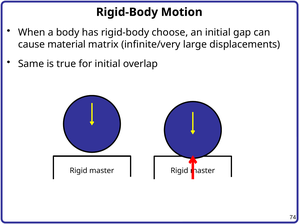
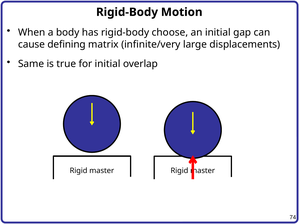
material: material -> defining
